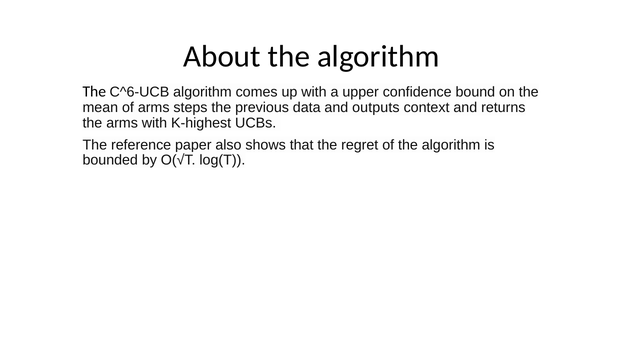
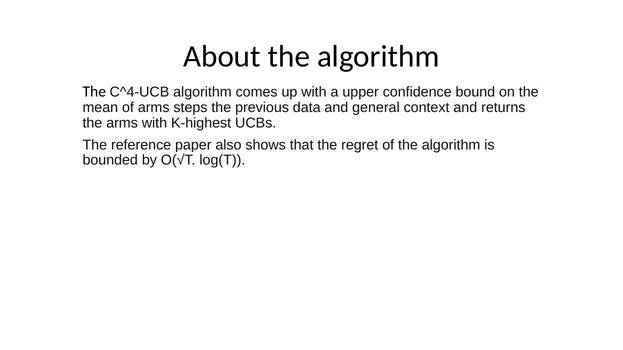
C^6-UCB: C^6-UCB -> C^4-UCB
outputs: outputs -> general
